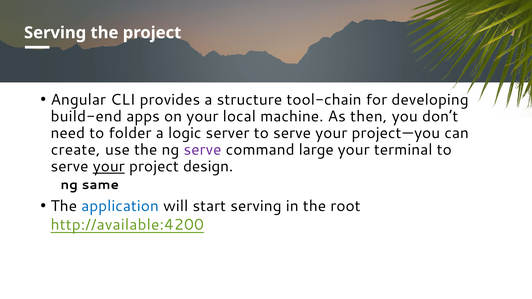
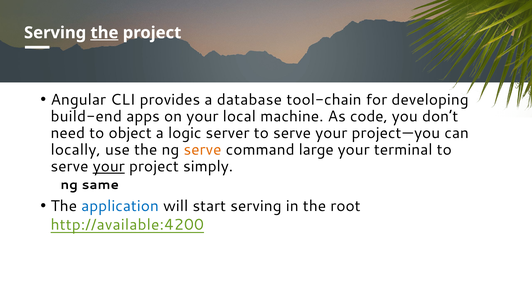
the at (104, 33) underline: none -> present
structure: structure -> database
then: then -> code
folder: folder -> object
create: create -> locally
serve at (203, 150) colour: purple -> orange
design: design -> simply
